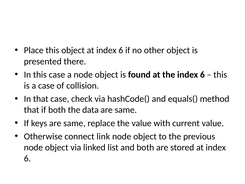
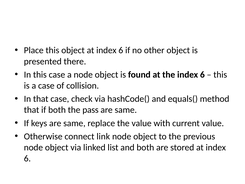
data: data -> pass
